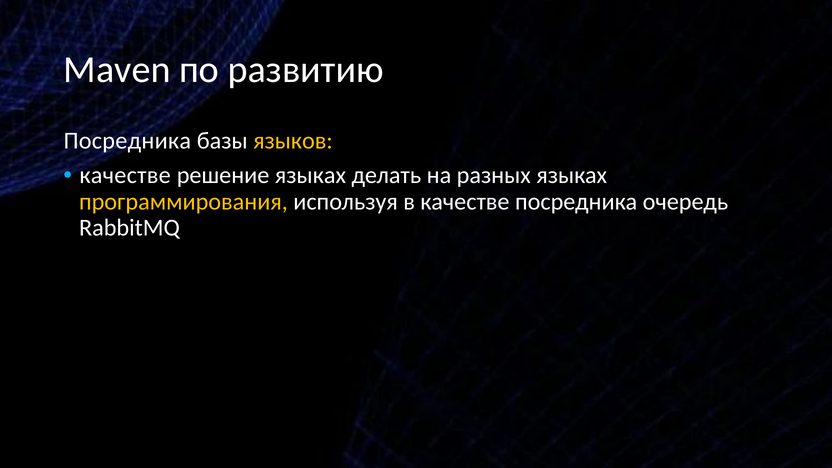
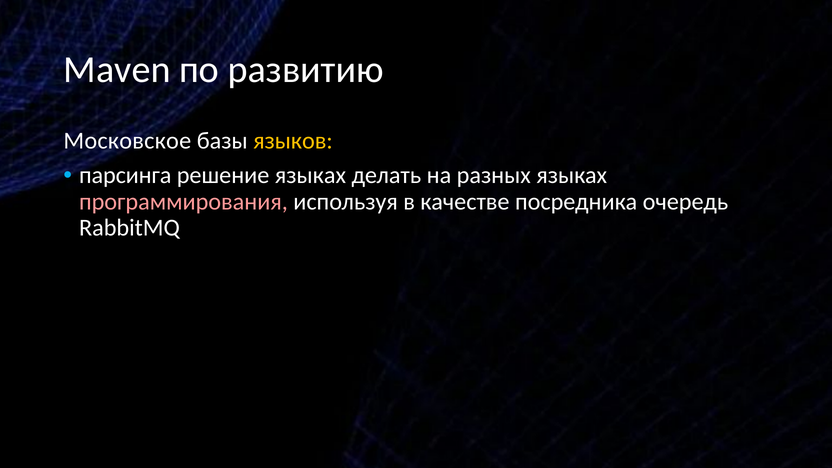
Посредника at (127, 141): Посредника -> Московское
качестве at (125, 175): качестве -> парсинга
программирования colour: yellow -> pink
